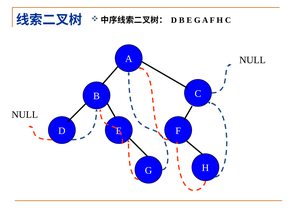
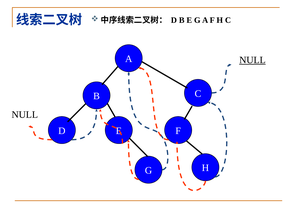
NULL at (252, 60) underline: none -> present
